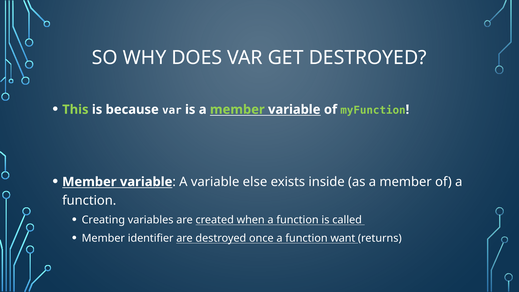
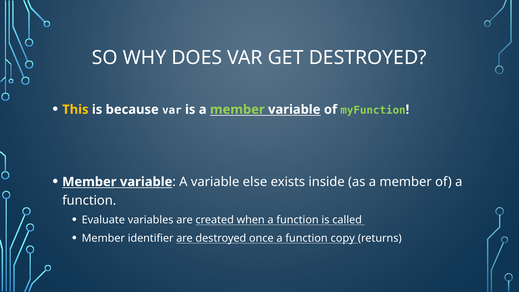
This colour: light green -> yellow
Creating: Creating -> Evaluate
want: want -> copy
